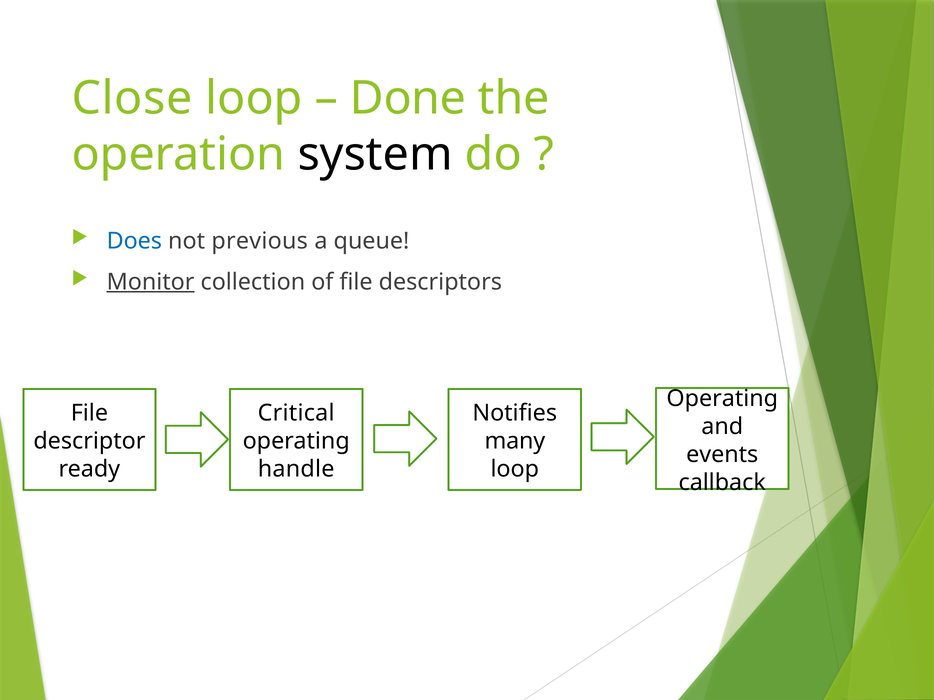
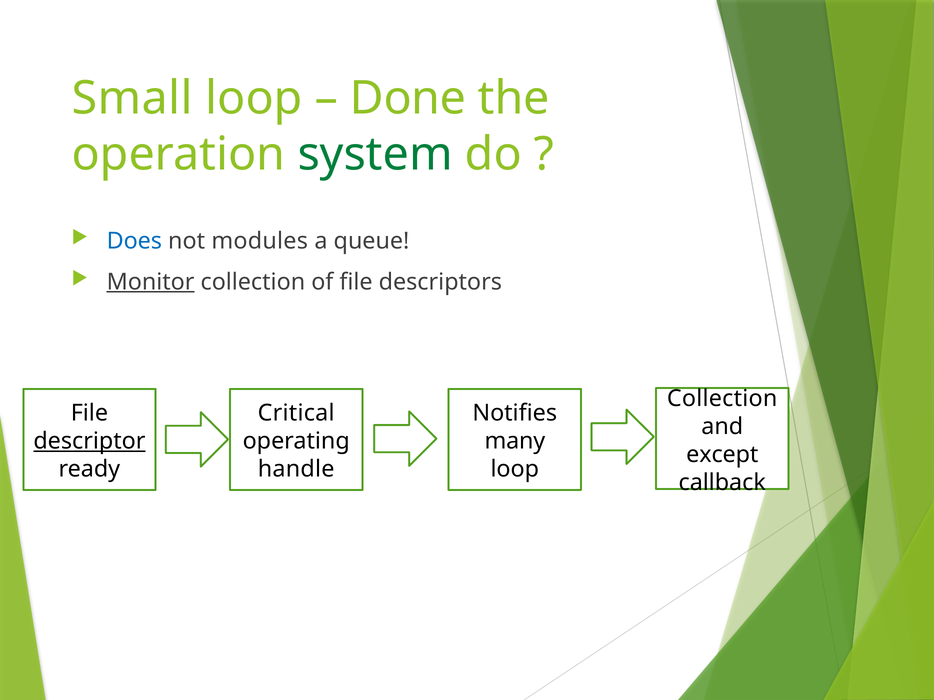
Close: Close -> Small
system colour: black -> green
previous: previous -> modules
Operating at (722, 399): Operating -> Collection
descriptor underline: none -> present
events: events -> except
